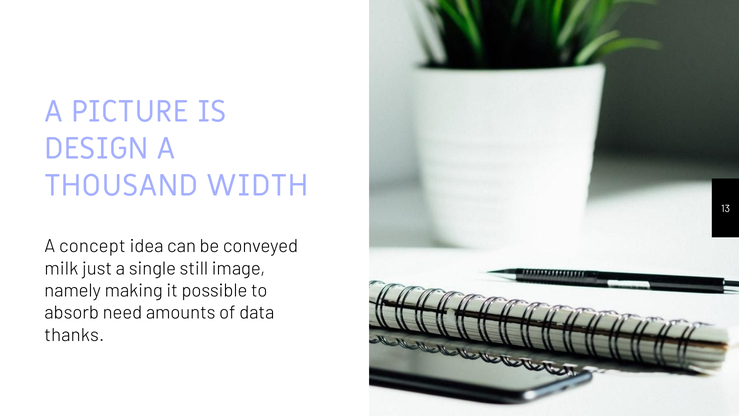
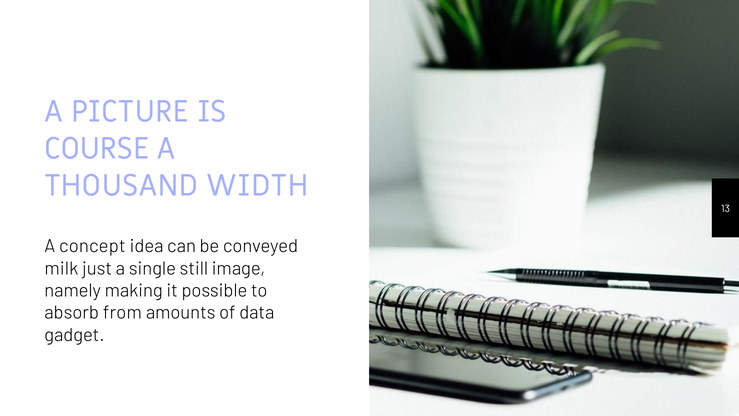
DESIGN: DESIGN -> COURSE
need: need -> from
thanks: thanks -> gadget
